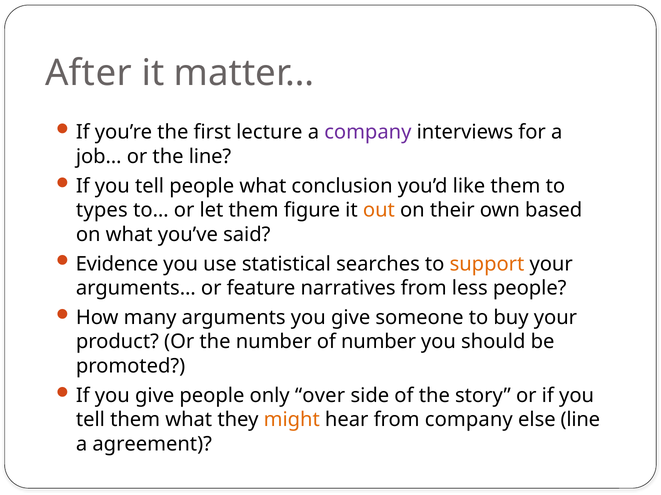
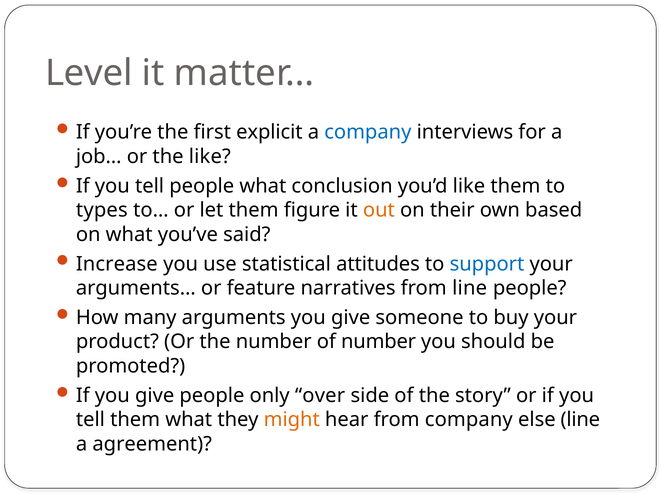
After: After -> Level
lecture: lecture -> explicit
company at (368, 132) colour: purple -> blue
the line: line -> like
Evidence: Evidence -> Increase
searches: searches -> attitudes
support colour: orange -> blue
from less: less -> line
